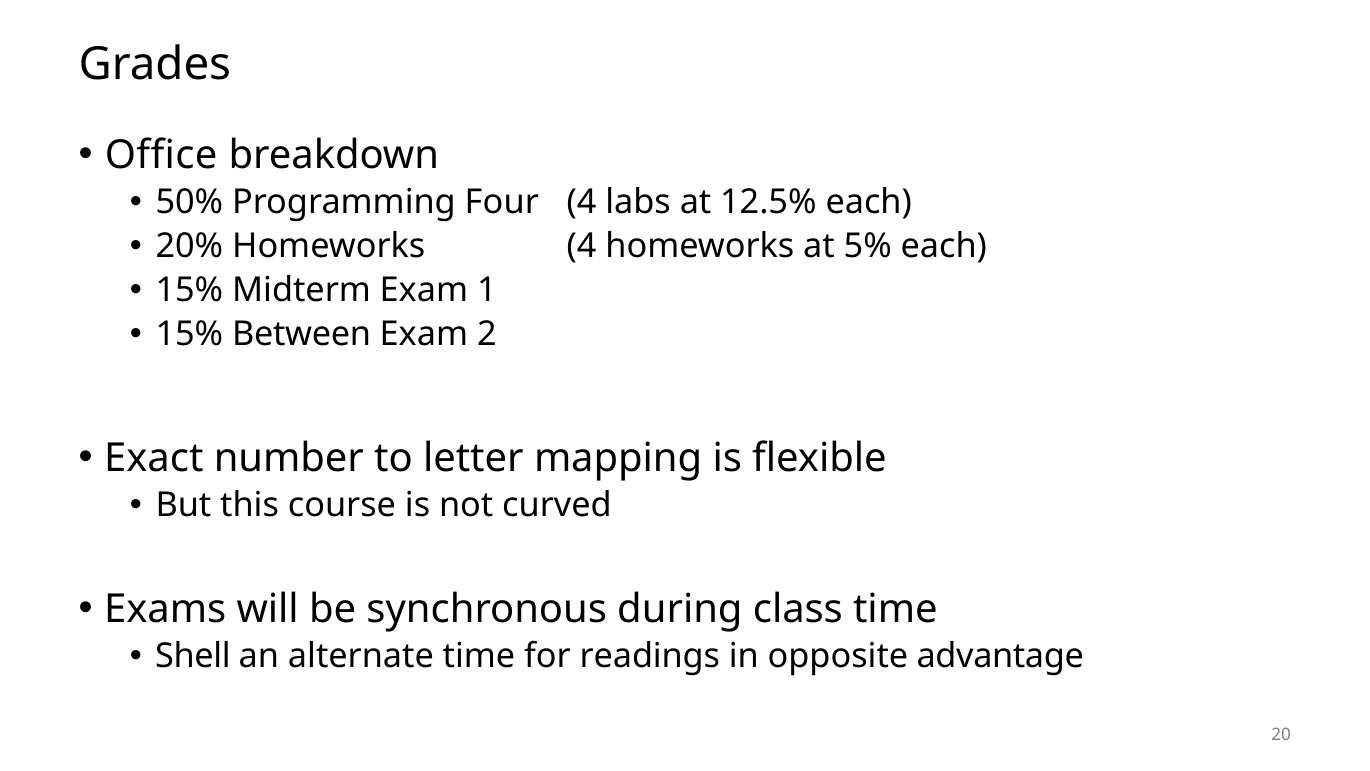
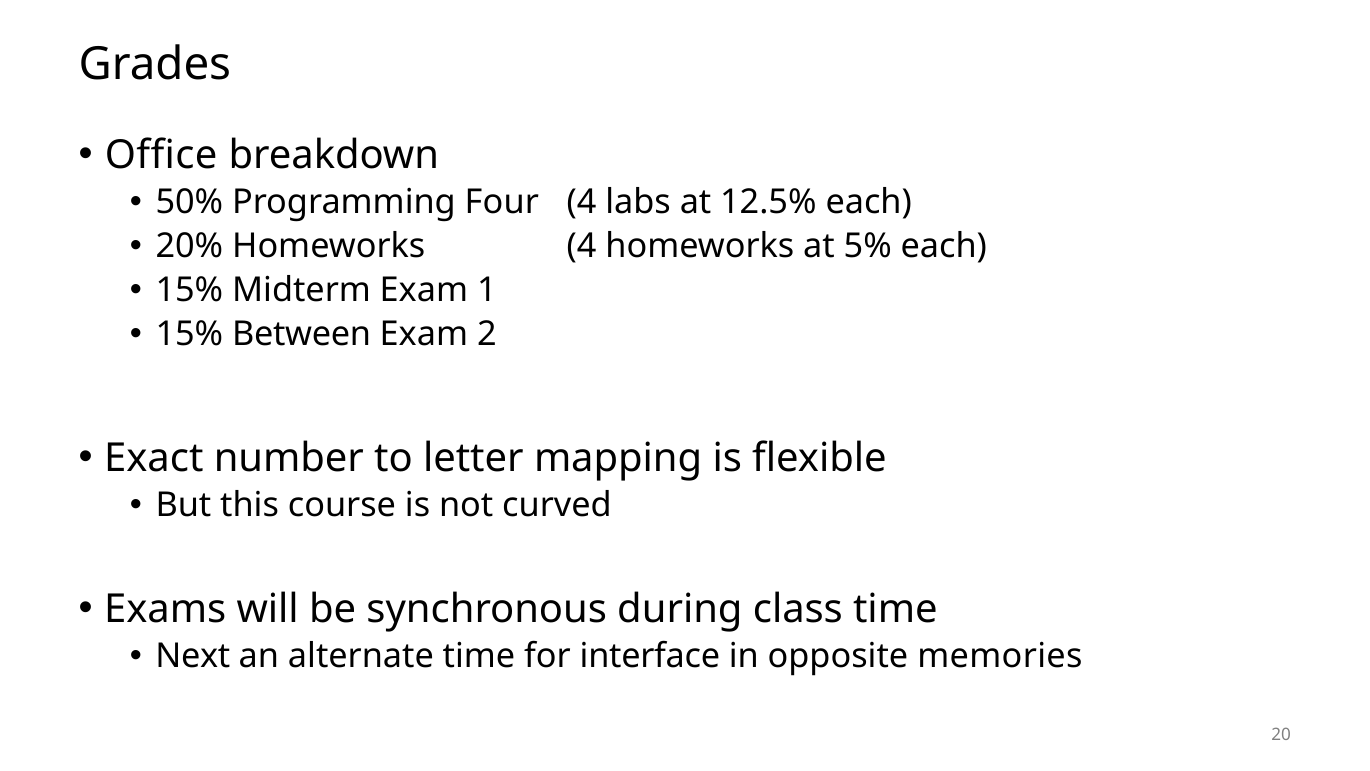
Shell: Shell -> Next
readings: readings -> interface
advantage: advantage -> memories
